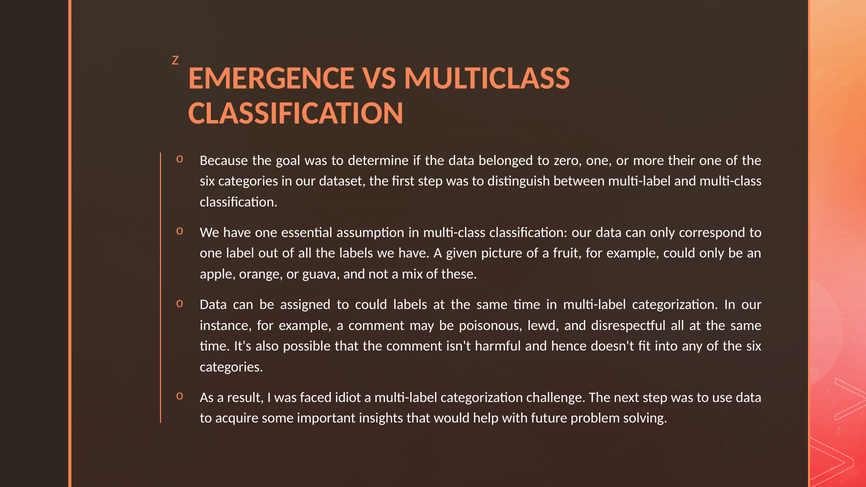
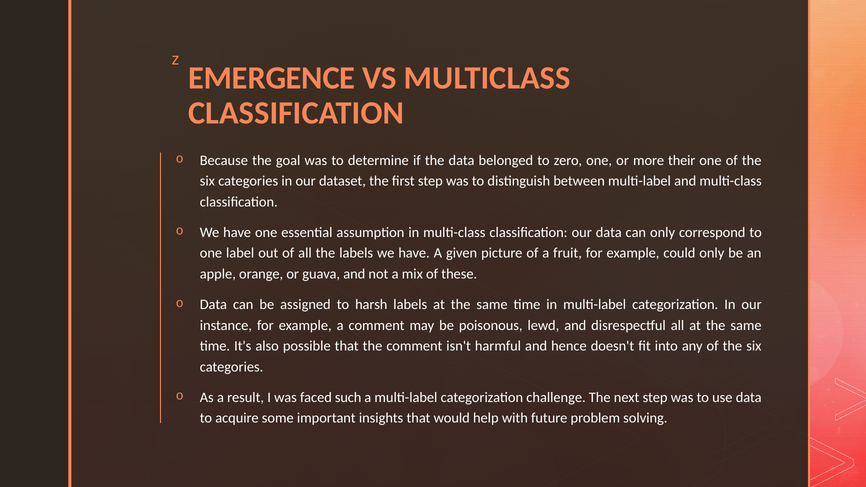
to could: could -> harsh
idiot: idiot -> such
